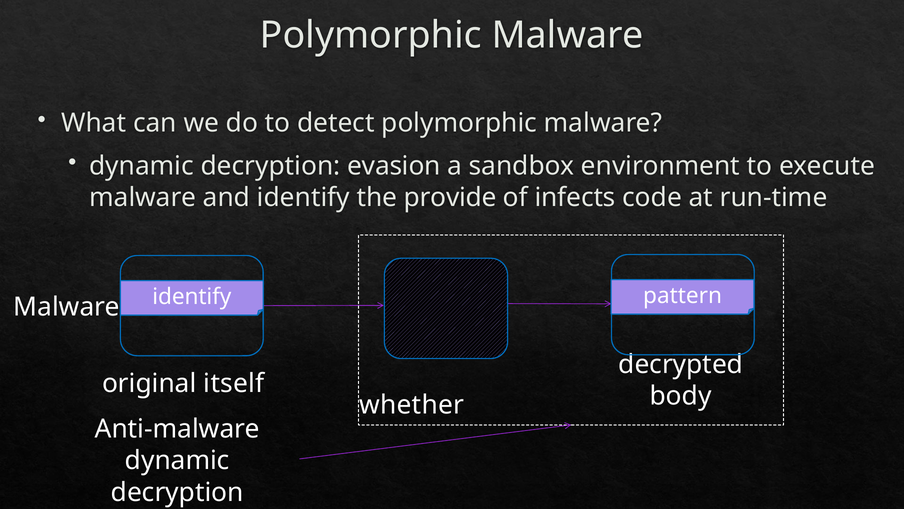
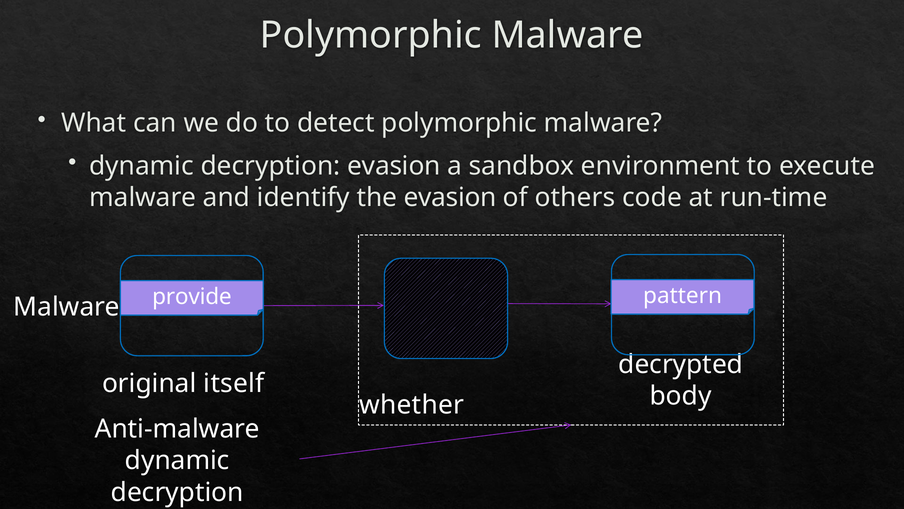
the provide: provide -> evasion
infects: infects -> others
Malware identify: identify -> provide
